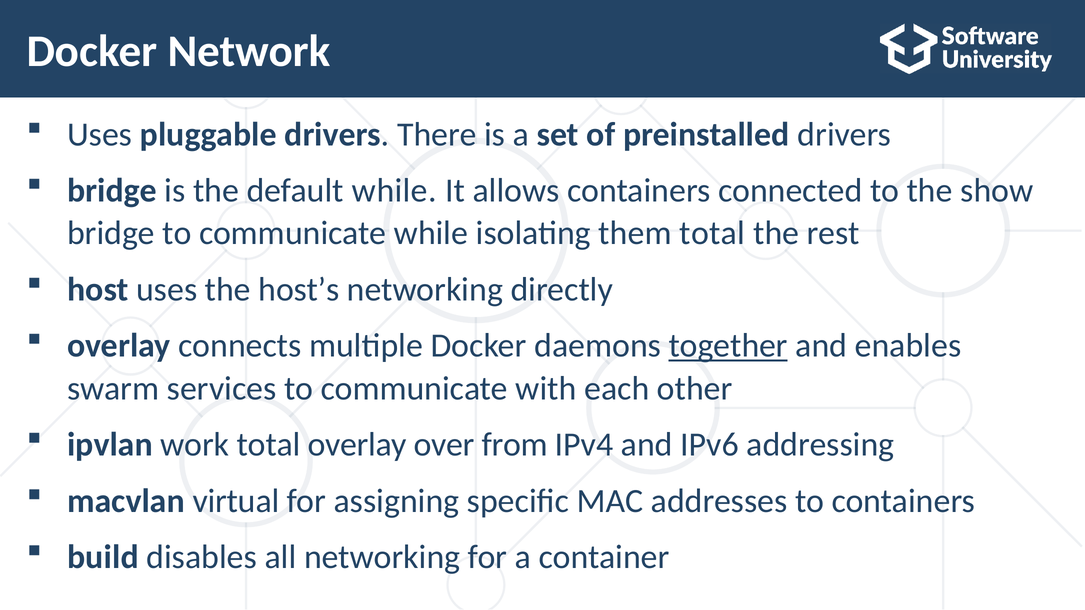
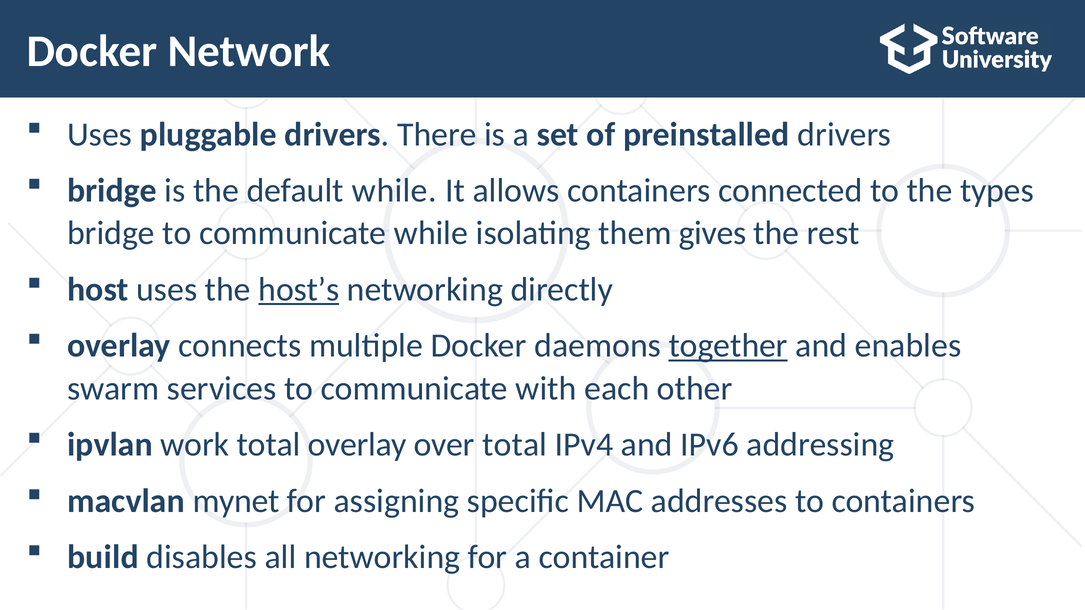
show: show -> types
them total: total -> gives
host’s underline: none -> present
over from: from -> total
virtual: virtual -> mynet
